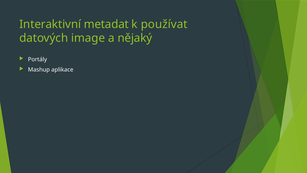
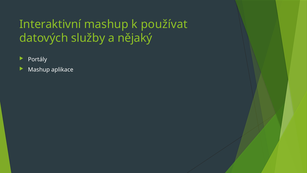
Interaktivní metadat: metadat -> mashup
image: image -> služby
